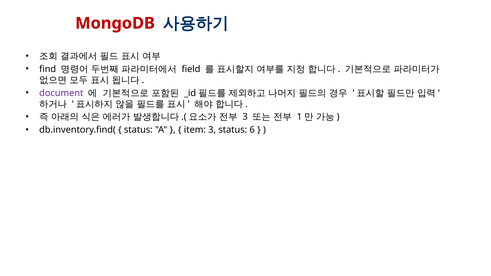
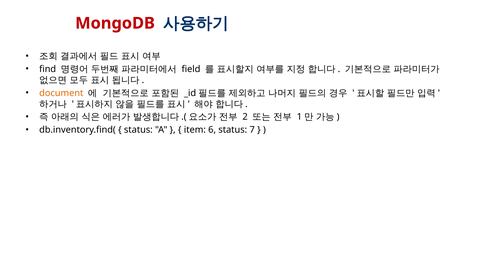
document colour: purple -> orange
3 at (245, 117): 3 -> 2
item 3: 3 -> 6
6: 6 -> 7
